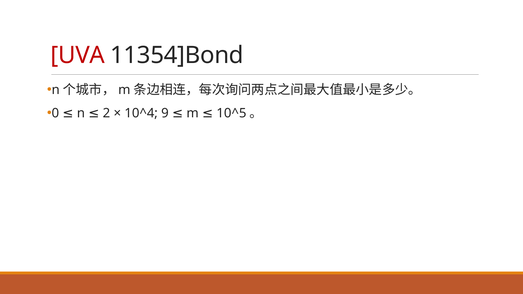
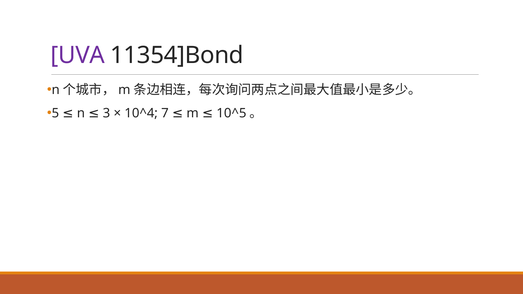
UVA colour: red -> purple
0: 0 -> 5
2: 2 -> 3
9: 9 -> 7
